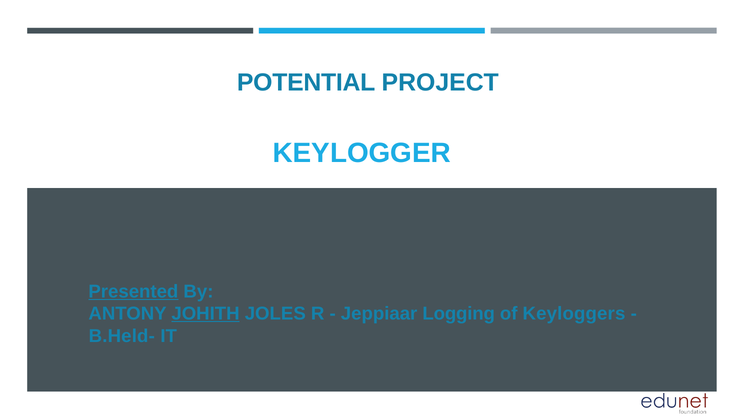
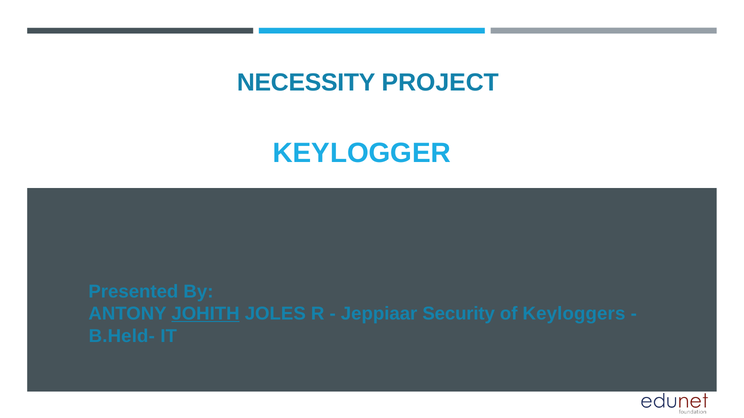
POTENTIAL: POTENTIAL -> NECESSITY
Presented underline: present -> none
Logging: Logging -> Security
